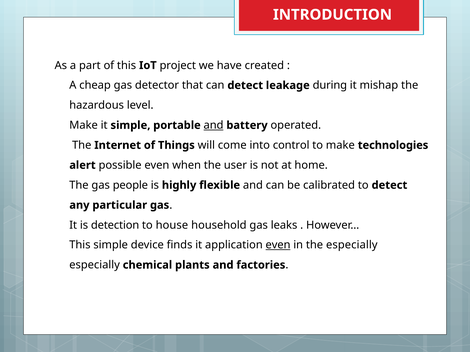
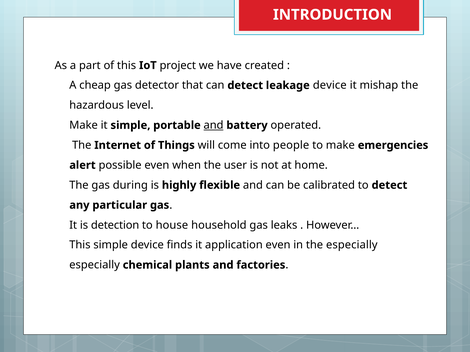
leakage during: during -> device
control: control -> people
technologies: technologies -> emergencies
people: people -> during
even at (278, 245) underline: present -> none
